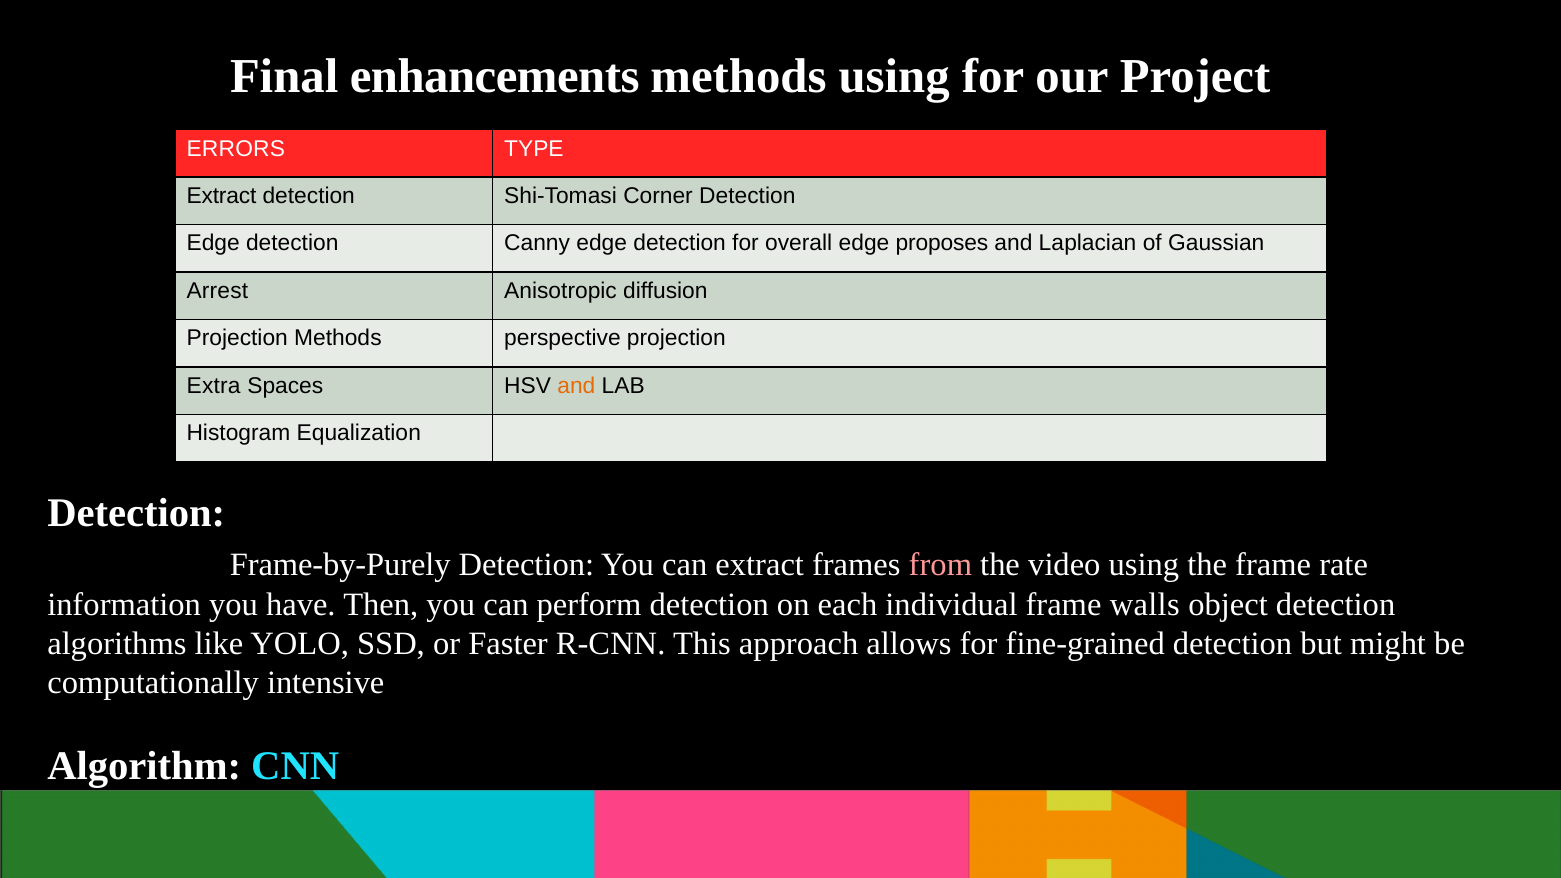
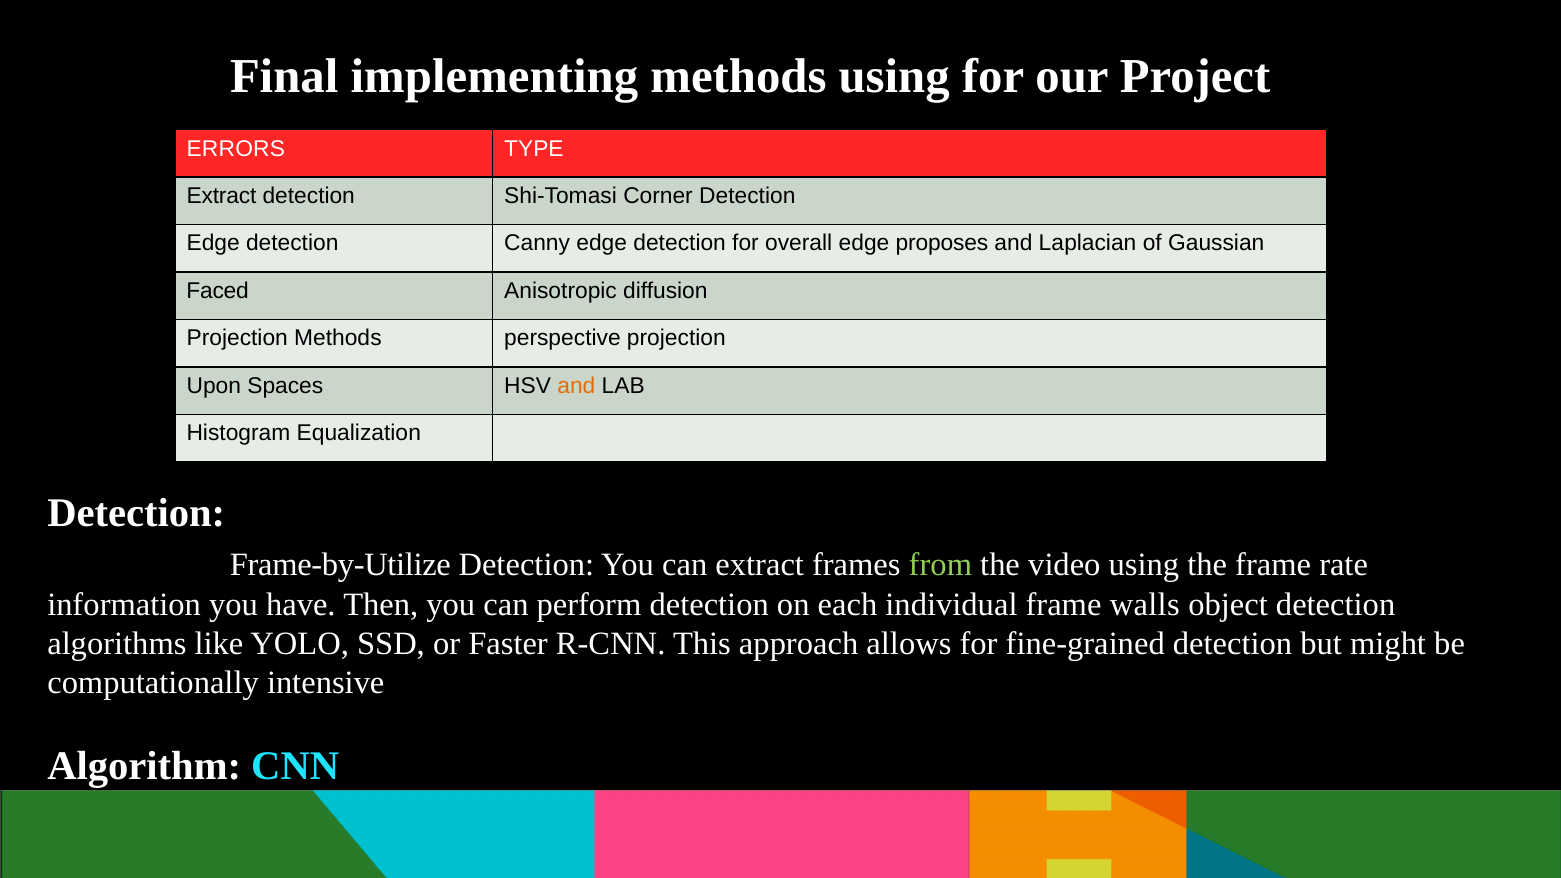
enhancements: enhancements -> implementing
Arrest: Arrest -> Faced
Extra: Extra -> Upon
Frame-by-Purely: Frame-by-Purely -> Frame-by-Utilize
from colour: pink -> light green
